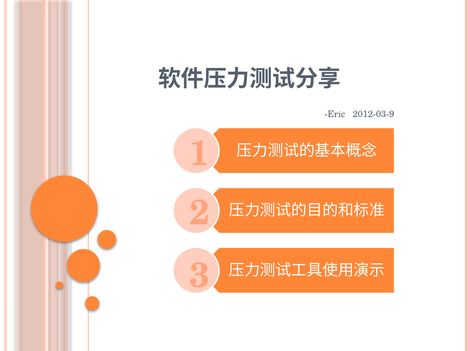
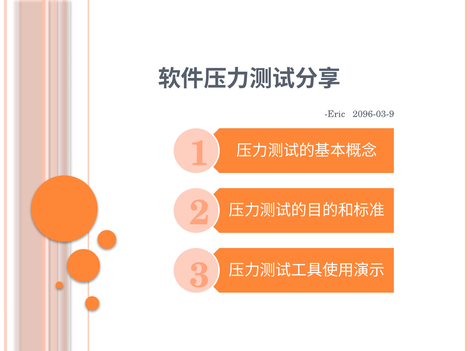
2012-03-9: 2012-03-9 -> 2096-03-9
